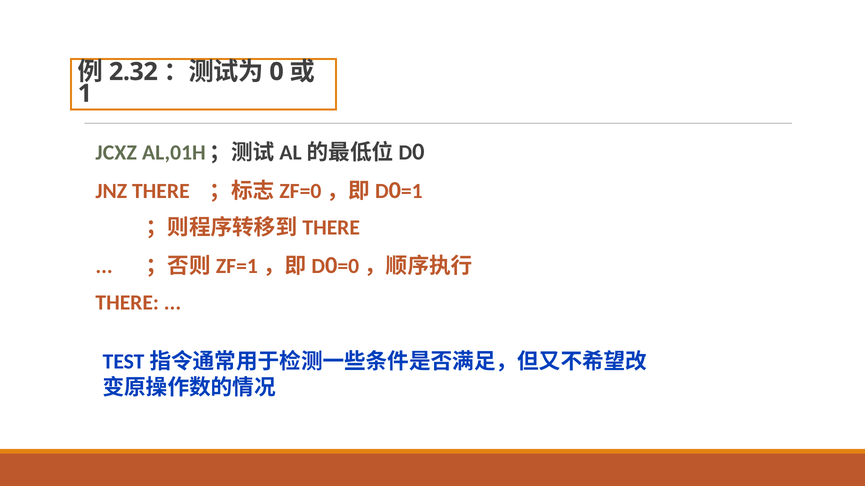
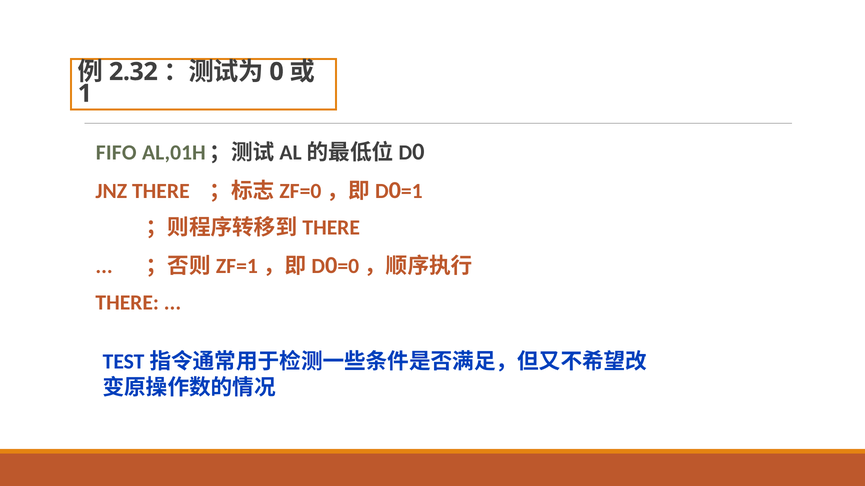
JCXZ: JCXZ -> FIFO
